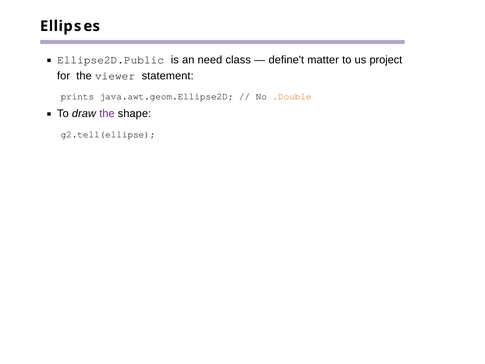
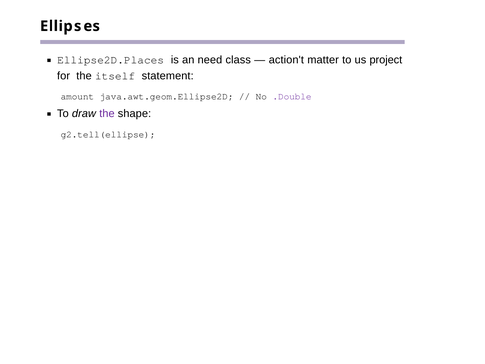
Ellipse2D.Public: Ellipse2D.Public -> Ellipse2D.Places
define't: define't -> action't
viewer: viewer -> itself
prints: prints -> amount
.Double colour: orange -> purple
